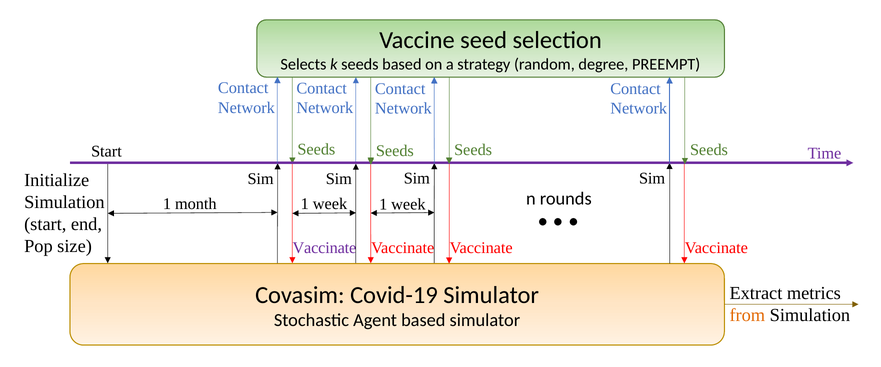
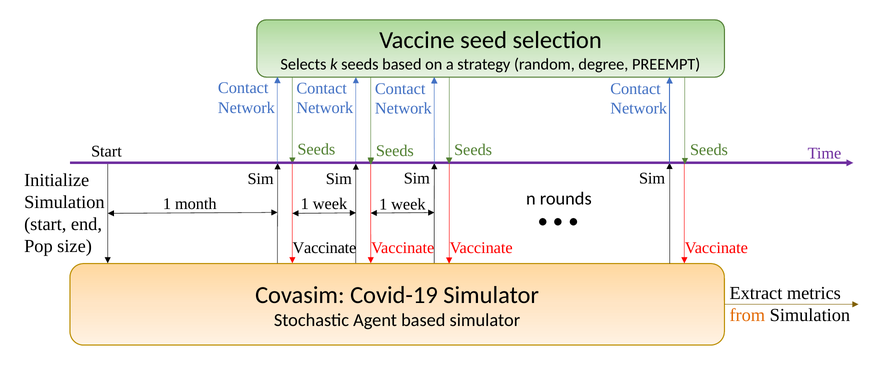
Vaccinate at (324, 248) colour: purple -> black
